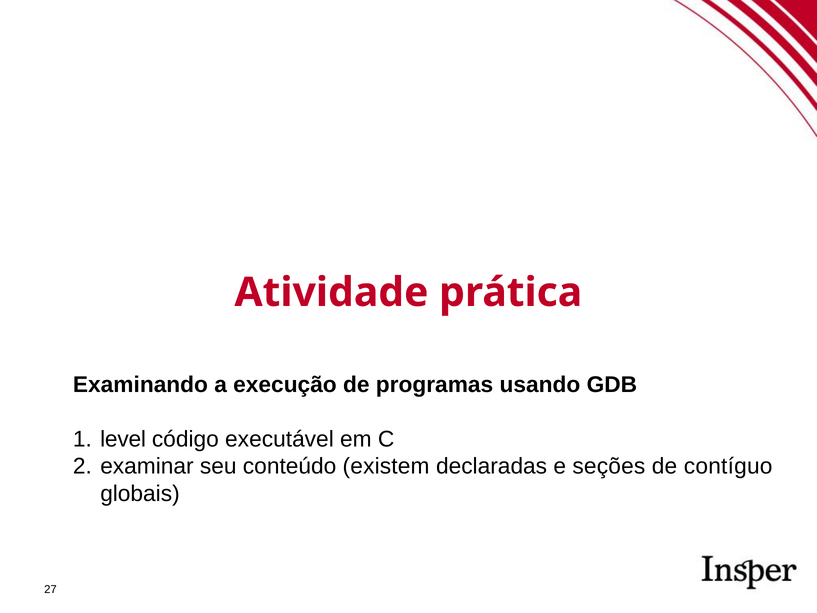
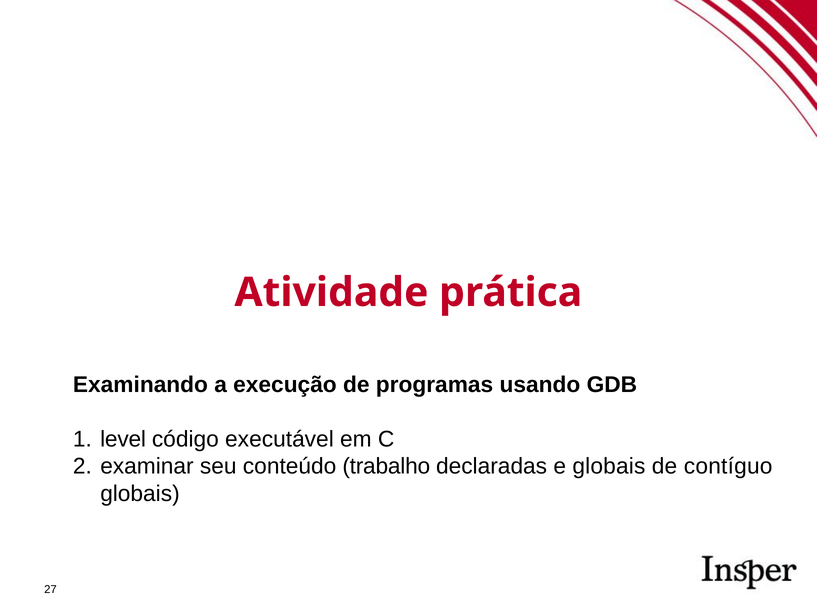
existem: existem -> trabalho
e seções: seções -> globais
